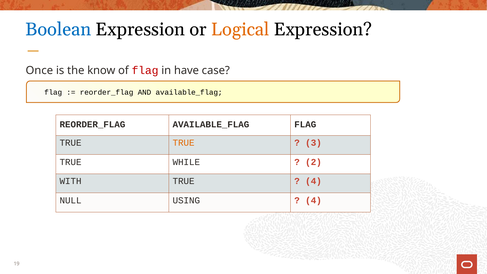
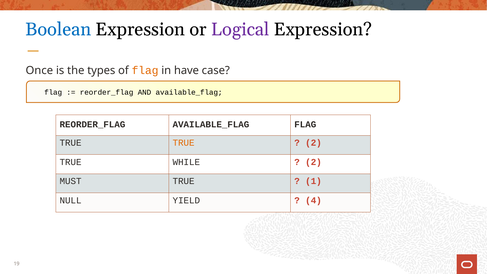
Logical colour: orange -> purple
know: know -> types
flag at (145, 70) colour: red -> orange
3 at (313, 143): 3 -> 2
WITH: WITH -> MUST
4 at (313, 181): 4 -> 1
USING: USING -> YIELD
